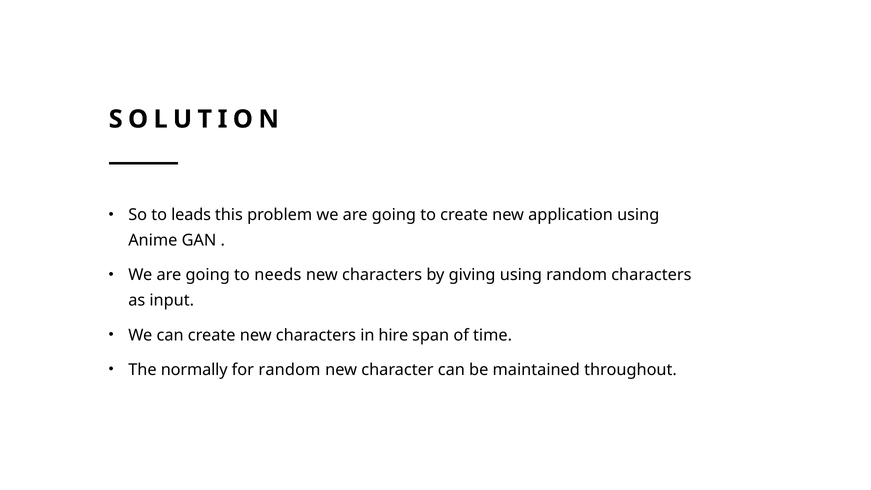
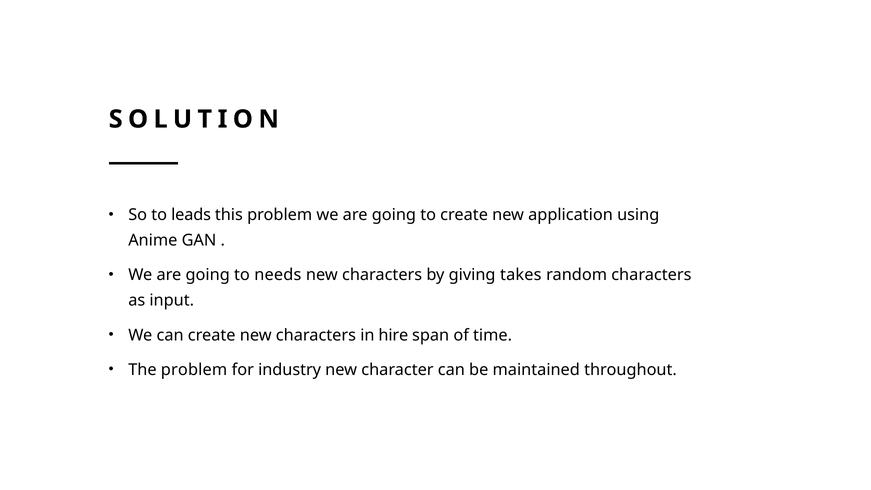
giving using: using -> takes
The normally: normally -> problem
for random: random -> industry
